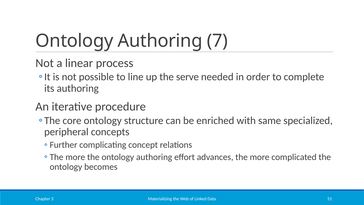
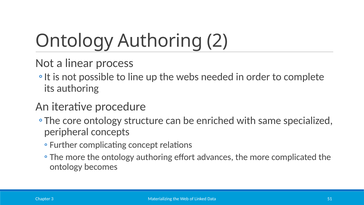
7: 7 -> 2
serve: serve -> webs
